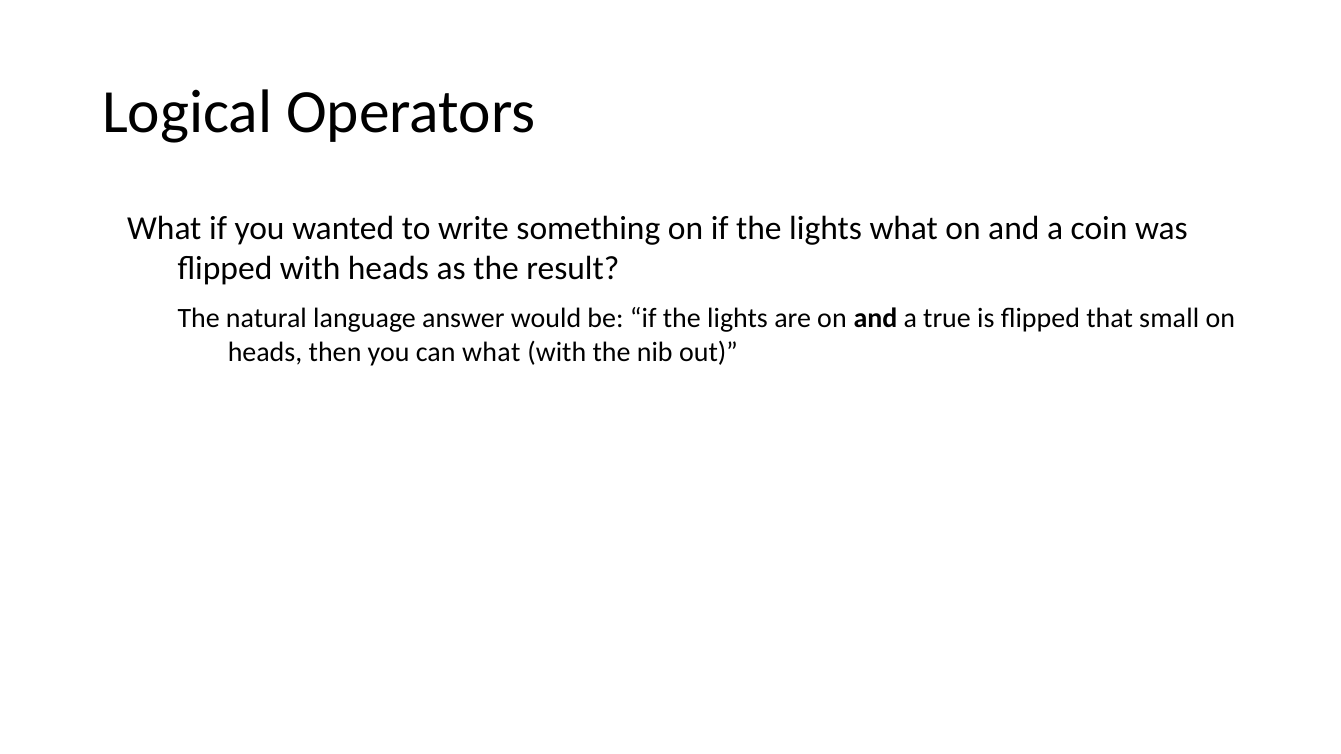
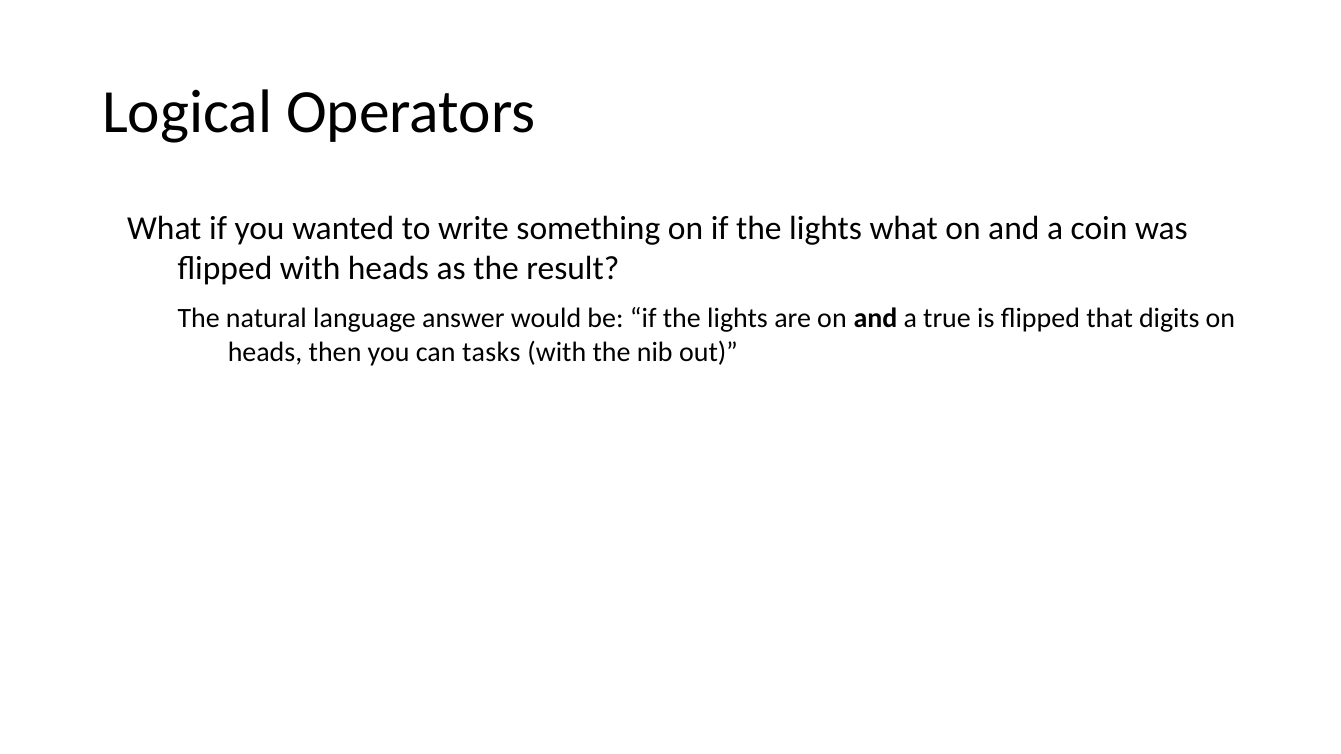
small: small -> digits
can what: what -> tasks
